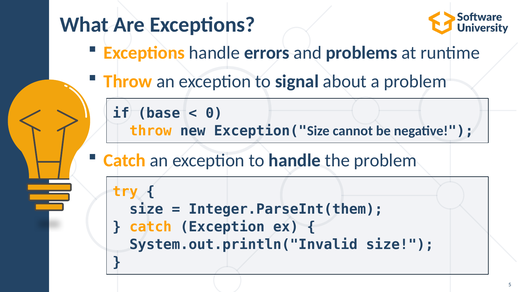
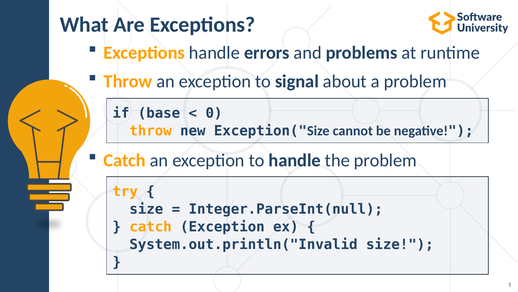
Integer.ParseInt(them: Integer.ParseInt(them -> Integer.ParseInt(null
